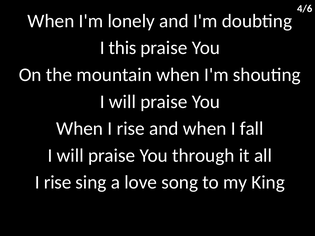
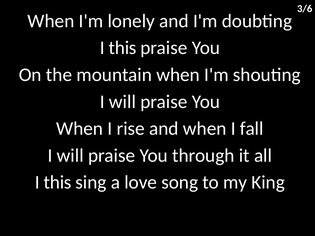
4/6: 4/6 -> 3/6
rise at (58, 183): rise -> this
